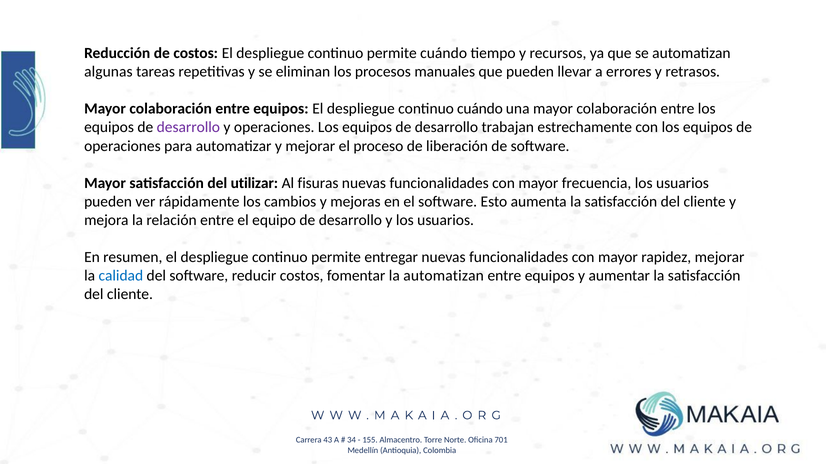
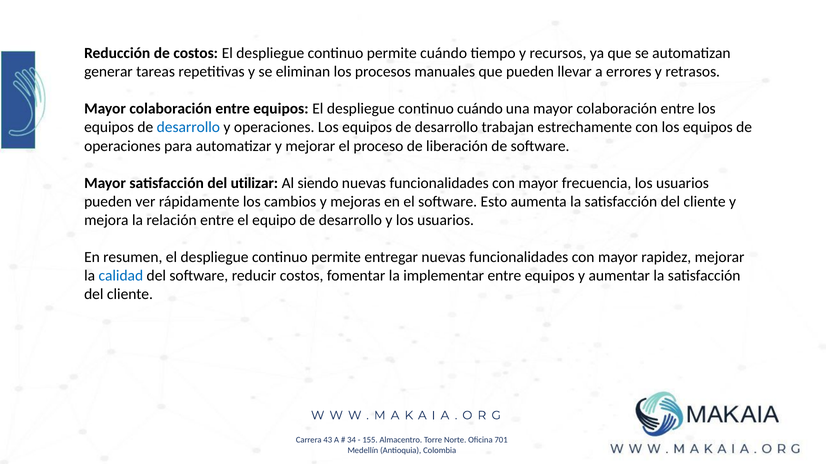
algunas: algunas -> generar
desarrollo at (188, 128) colour: purple -> blue
fisuras: fisuras -> siendo
la automatizan: automatizan -> implementar
